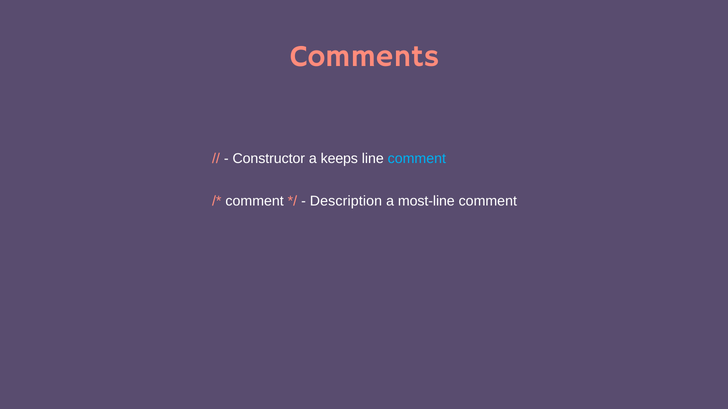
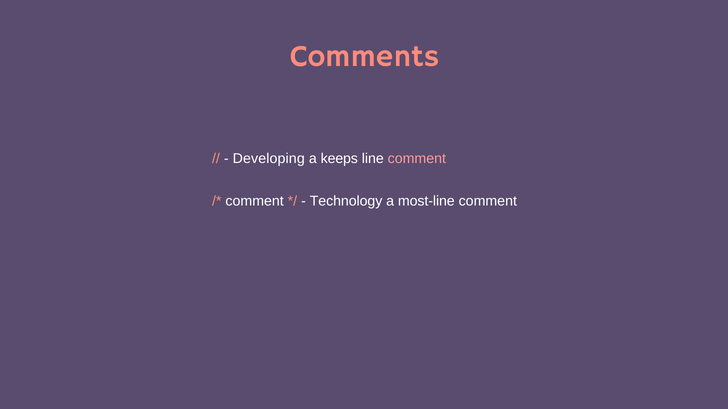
Constructor: Constructor -> Developing
comment at (417, 159) colour: light blue -> pink
Description: Description -> Technology
